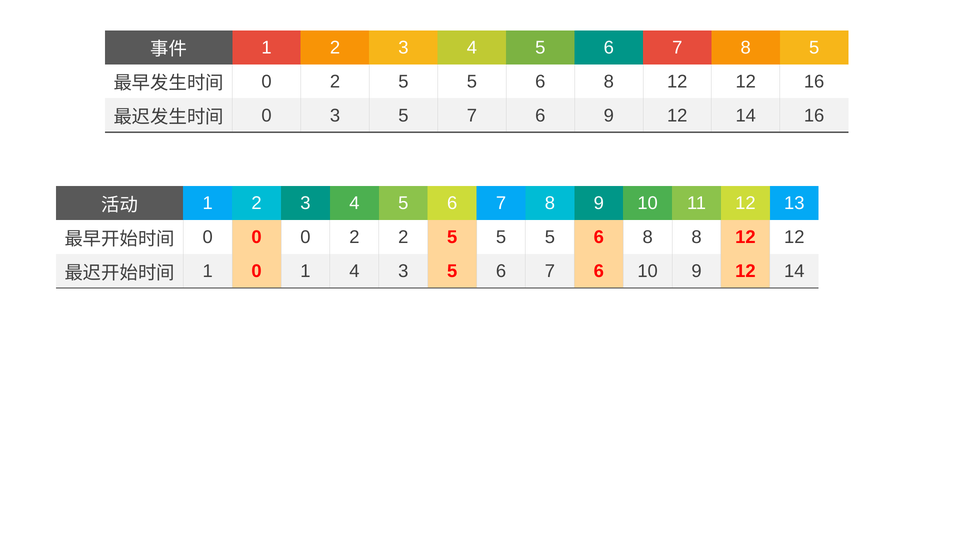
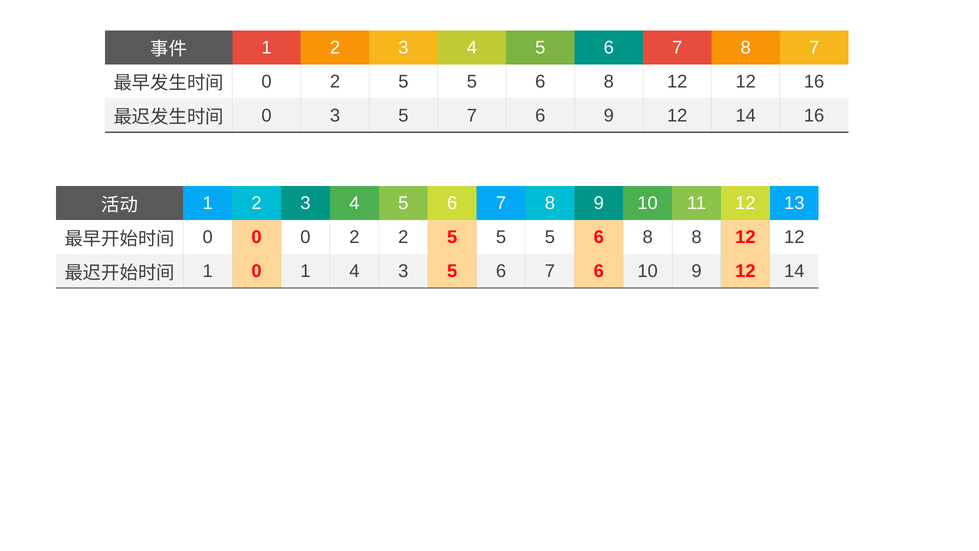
8 5: 5 -> 7
